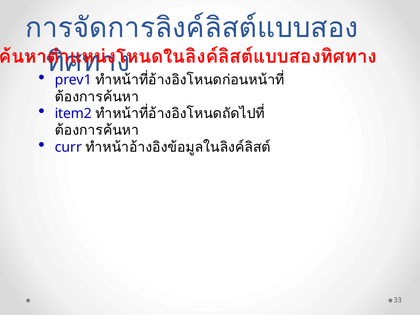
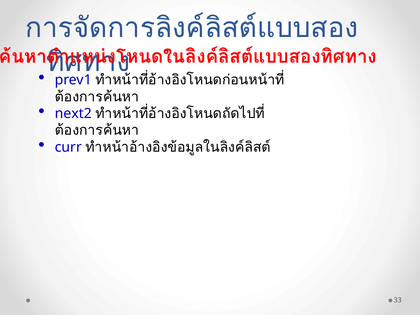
item2: item2 -> next2
